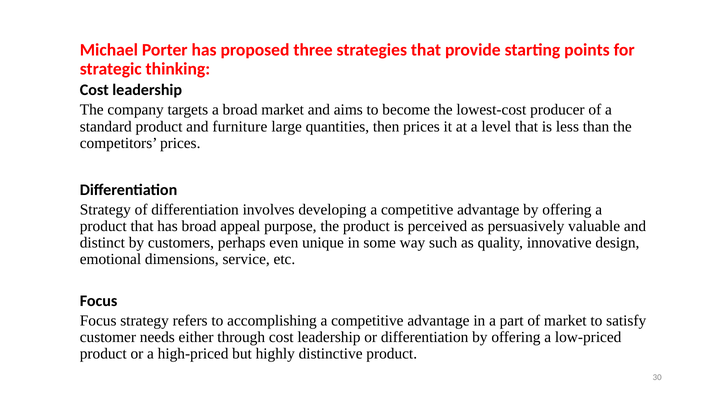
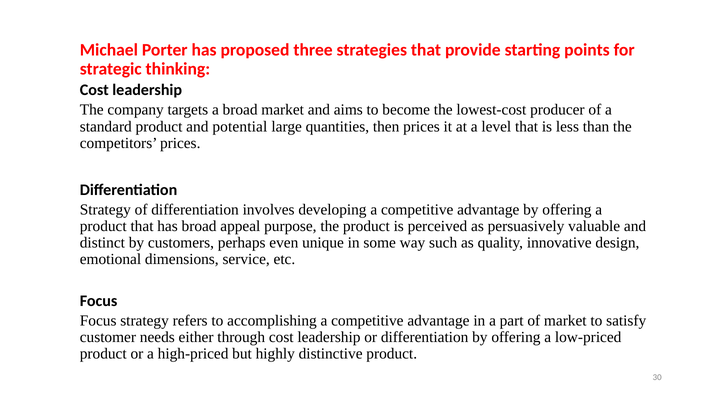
furniture: furniture -> potential
